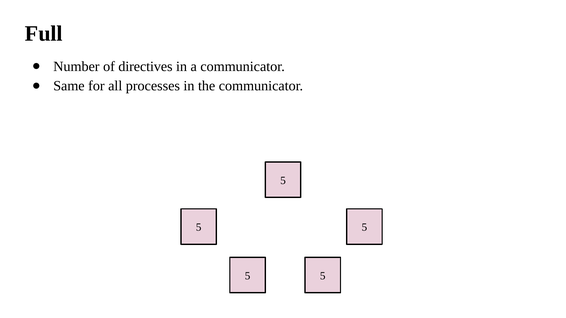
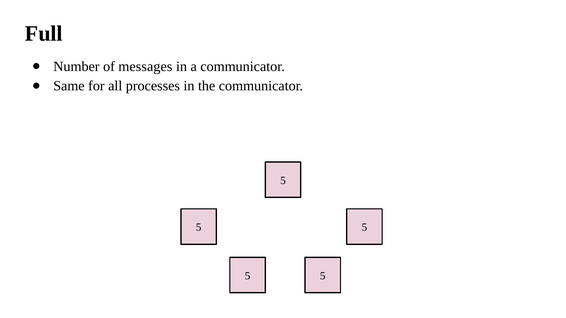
directives: directives -> messages
